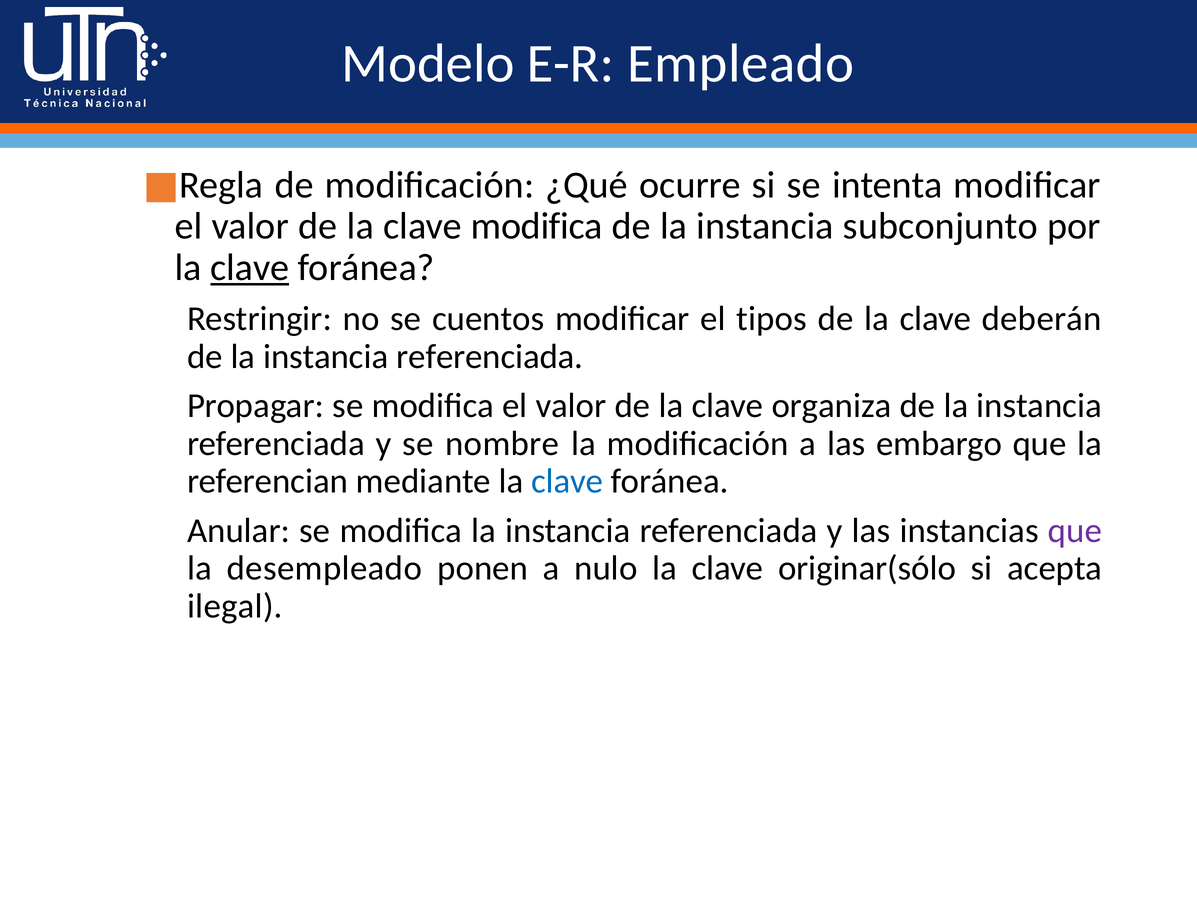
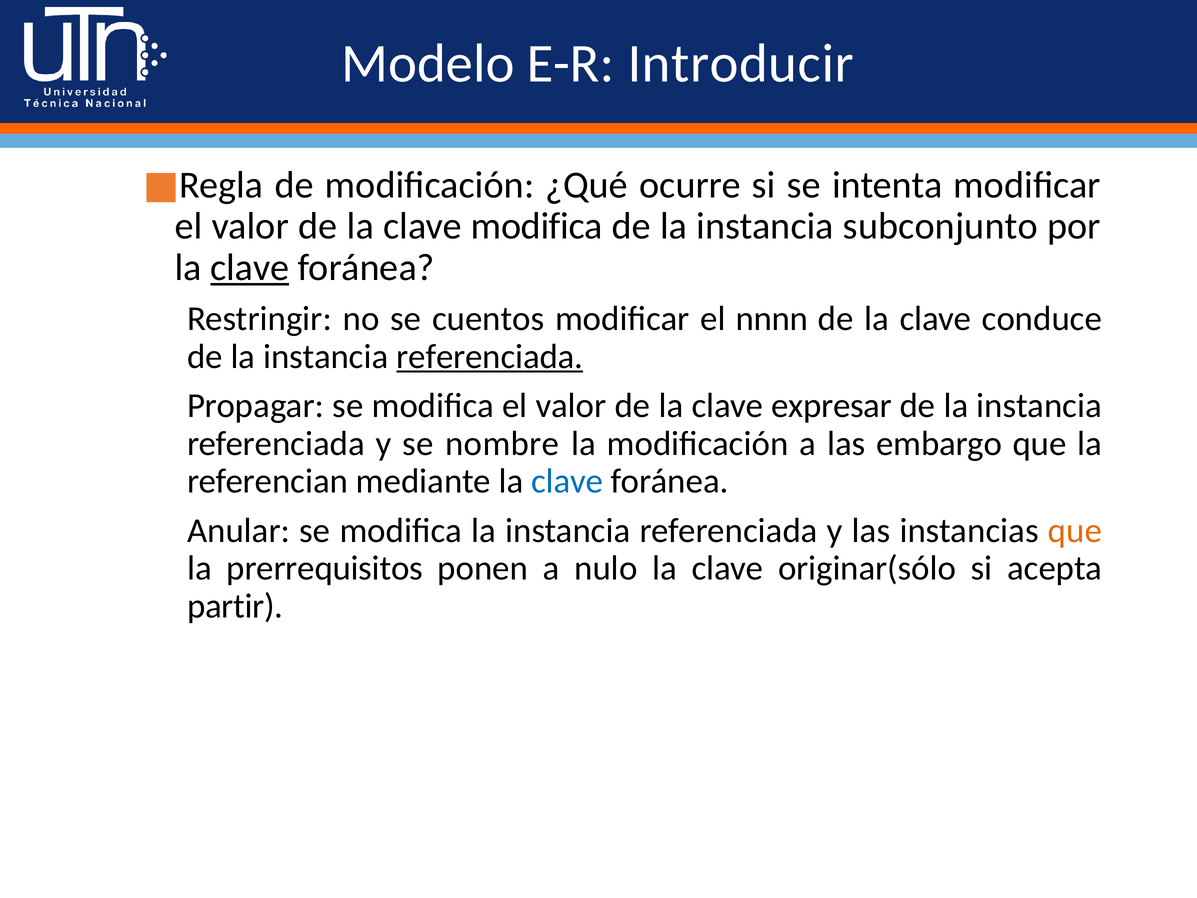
Empleado: Empleado -> Introducir
tipos: tipos -> nnnn
deberán: deberán -> conduce
referenciada at (490, 356) underline: none -> present
organiza: organiza -> expresar
que at (1075, 531) colour: purple -> orange
desempleado: desempleado -> prerrequisitos
ilegal: ilegal -> partir
